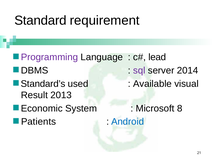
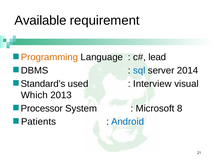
Standard: Standard -> Available
Programming colour: purple -> orange
sql colour: purple -> blue
Available: Available -> Interview
Result: Result -> Which
Economic: Economic -> Processor
